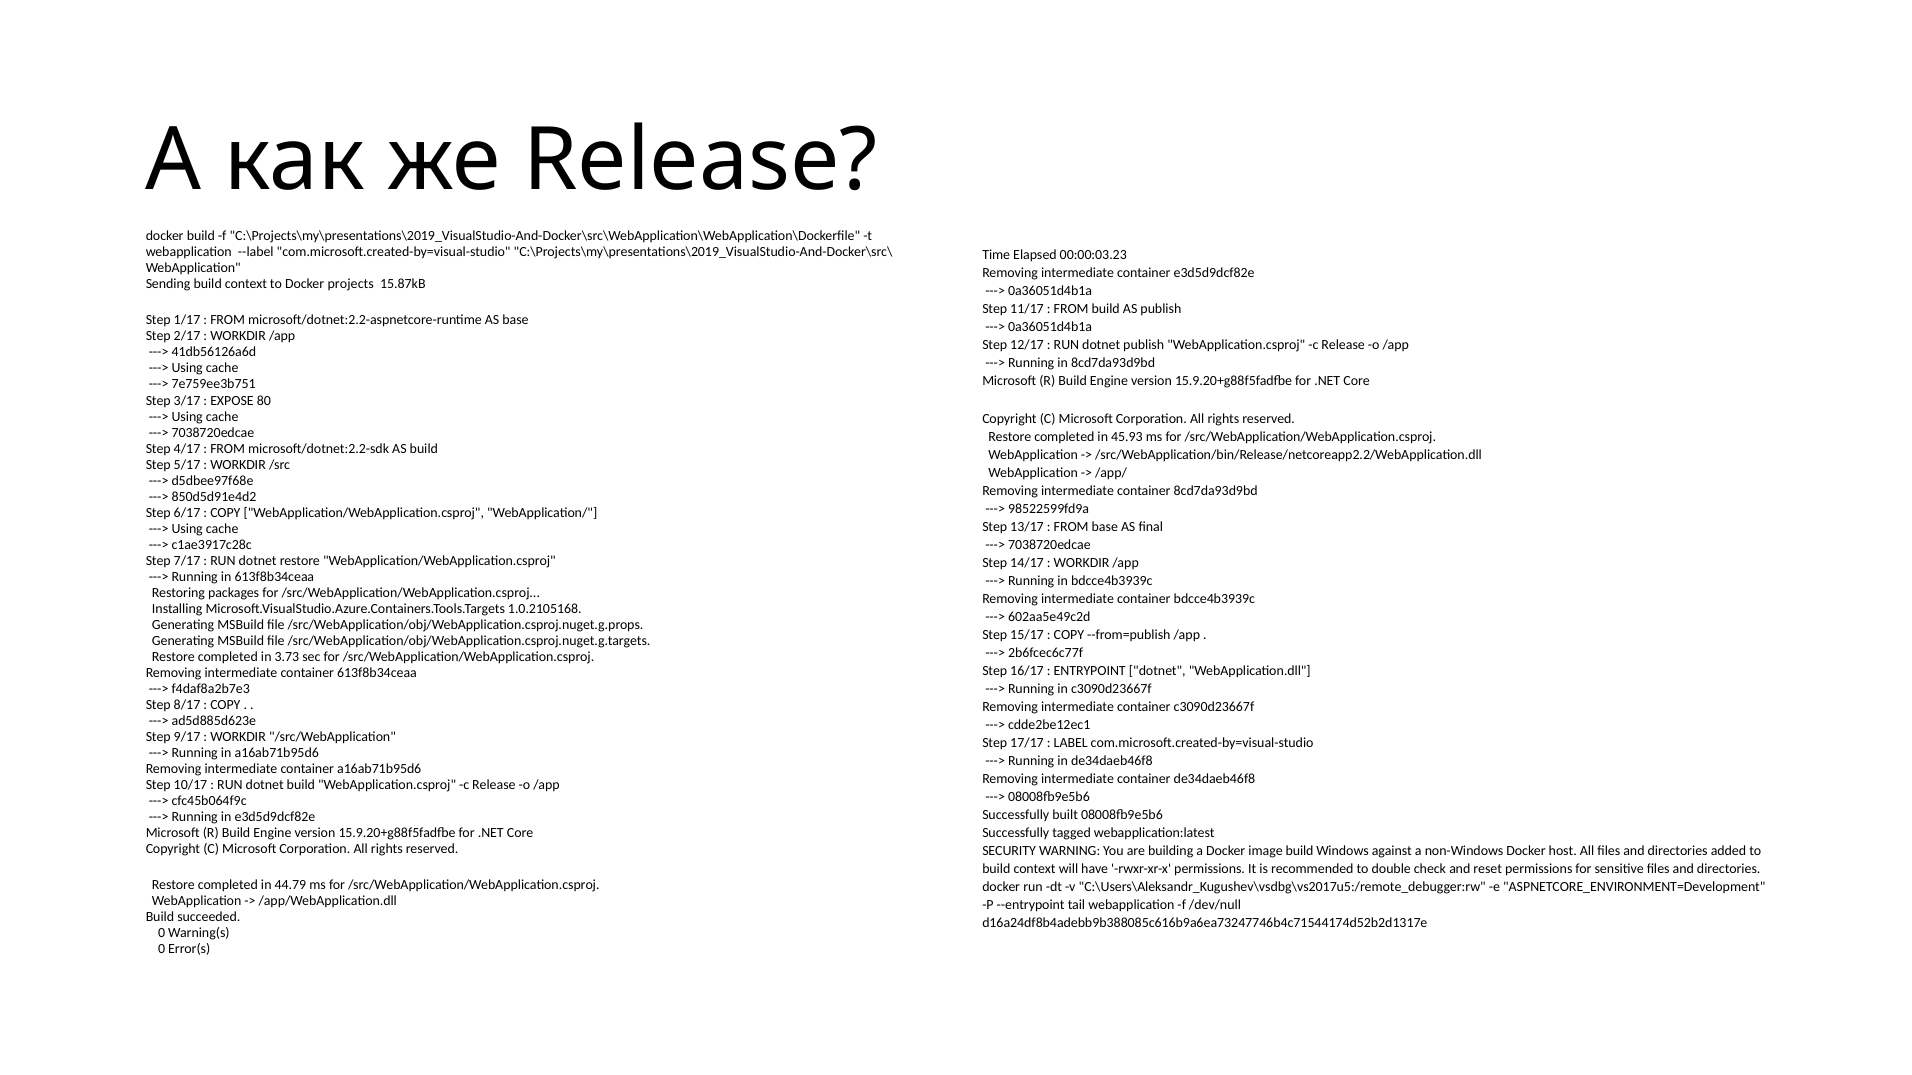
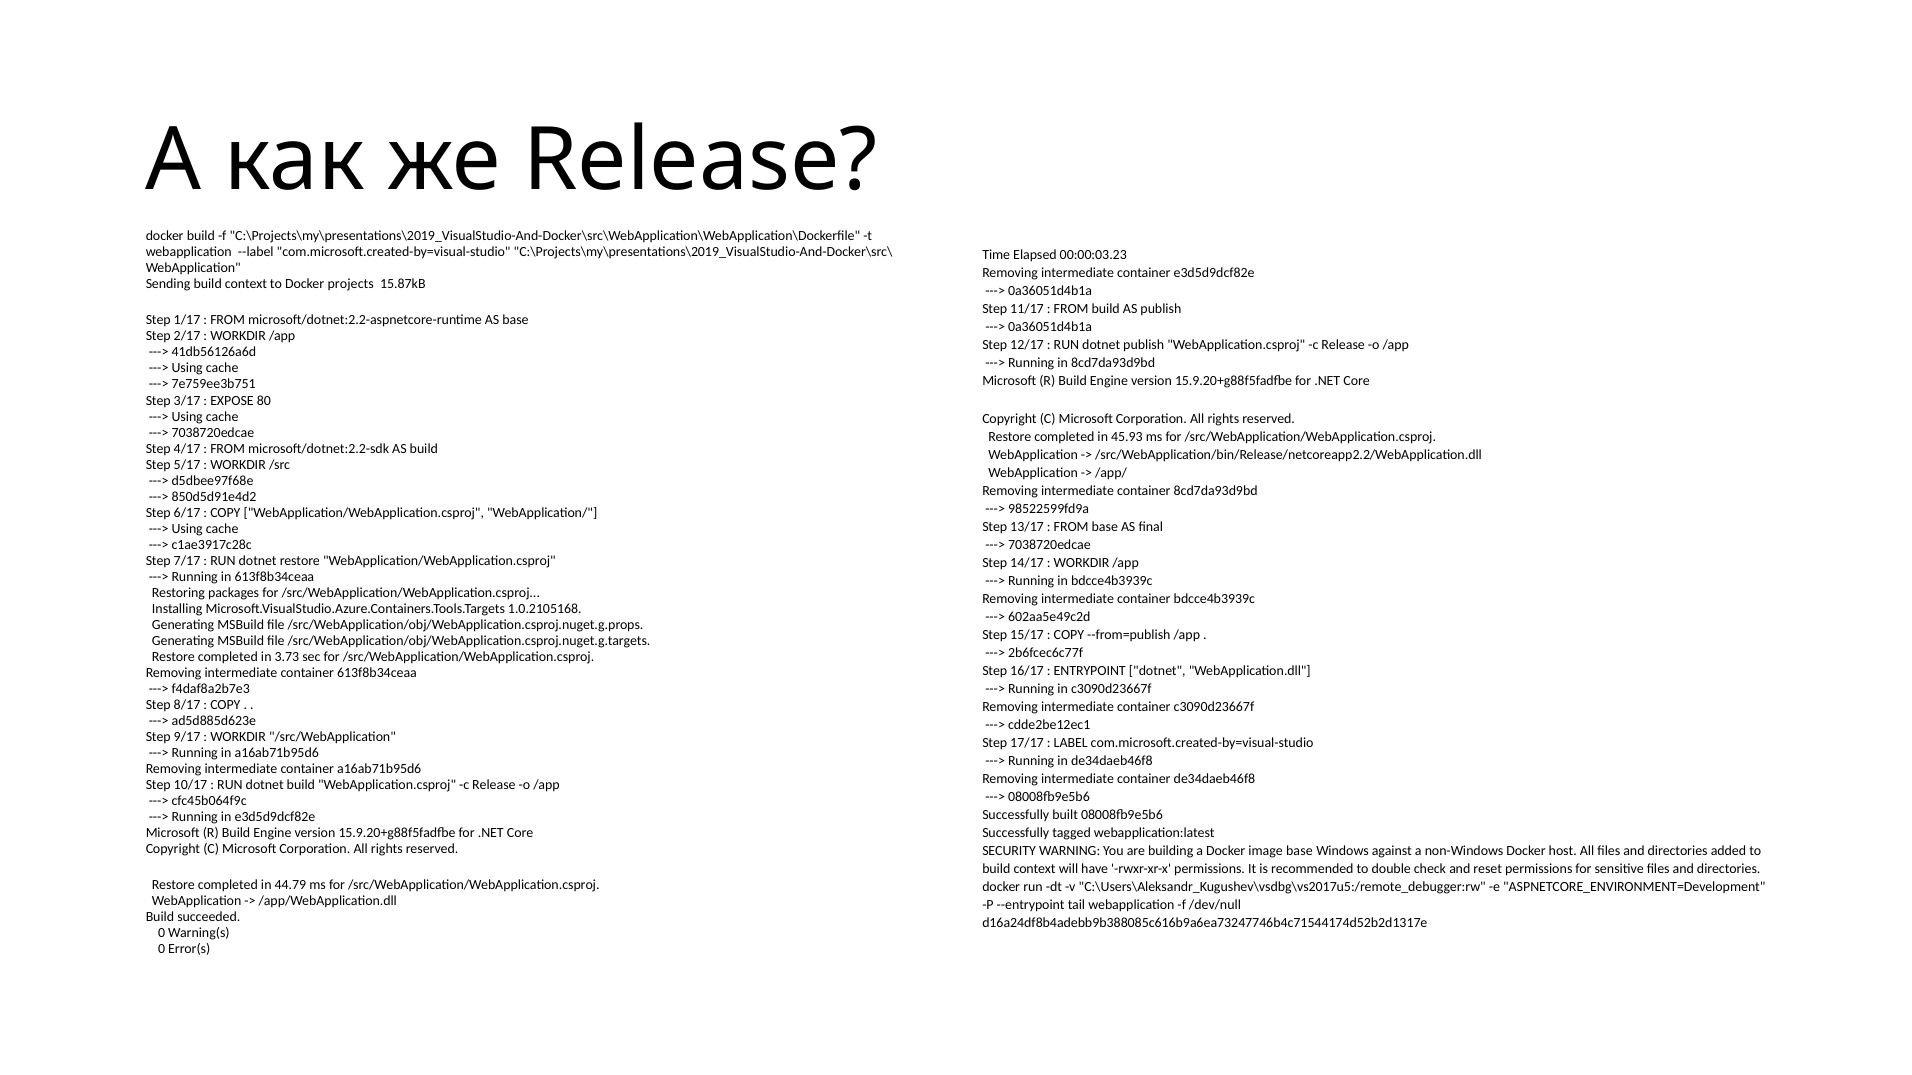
image build: build -> base
